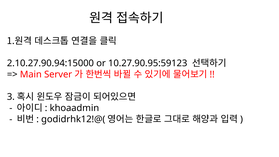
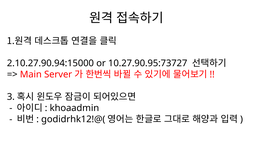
10.27.90.95:59123: 10.27.90.95:59123 -> 10.27.90.95:73727
